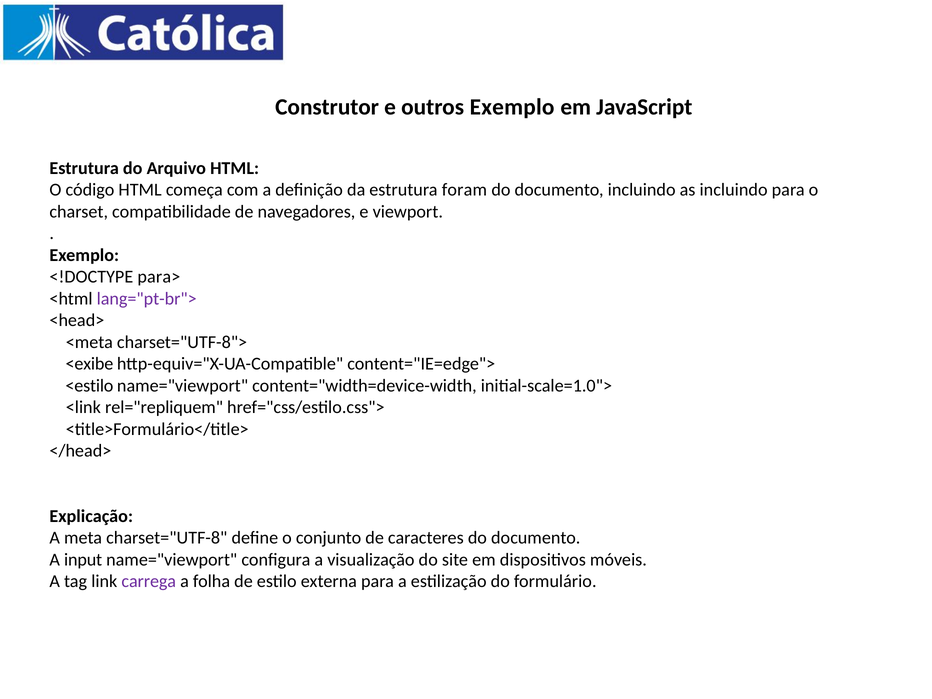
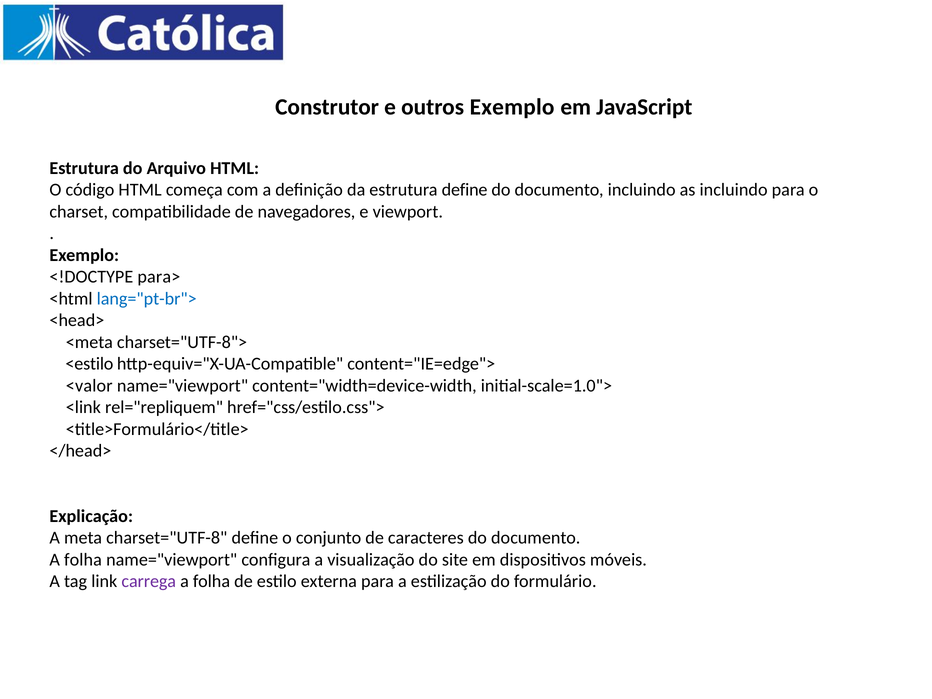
estrutura foram: foram -> define
lang="pt-br"> colour: purple -> blue
<exibe: <exibe -> <estilo
<estilo: <estilo -> <valor
input at (83, 560): input -> folha
